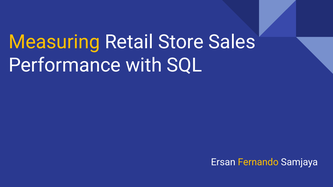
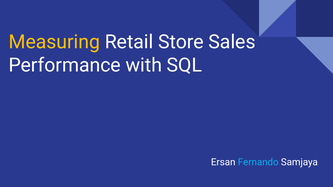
Fernando colour: yellow -> light blue
